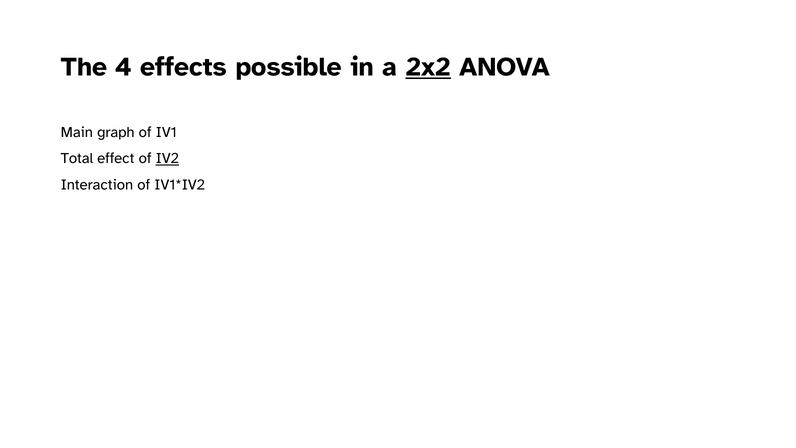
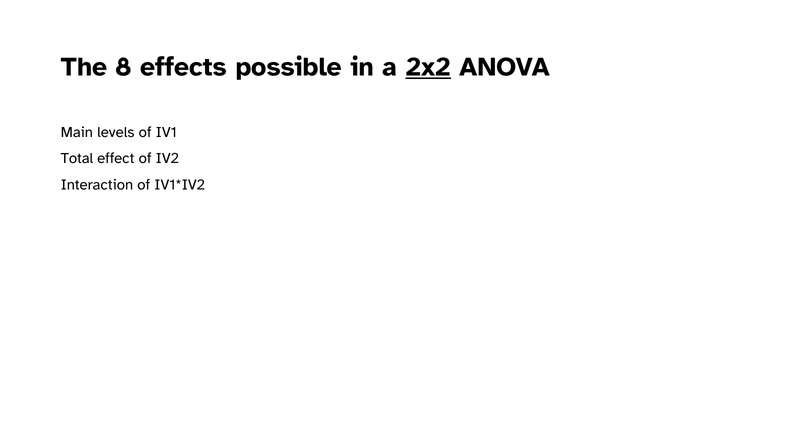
4: 4 -> 8
graph: graph -> levels
IV2 underline: present -> none
